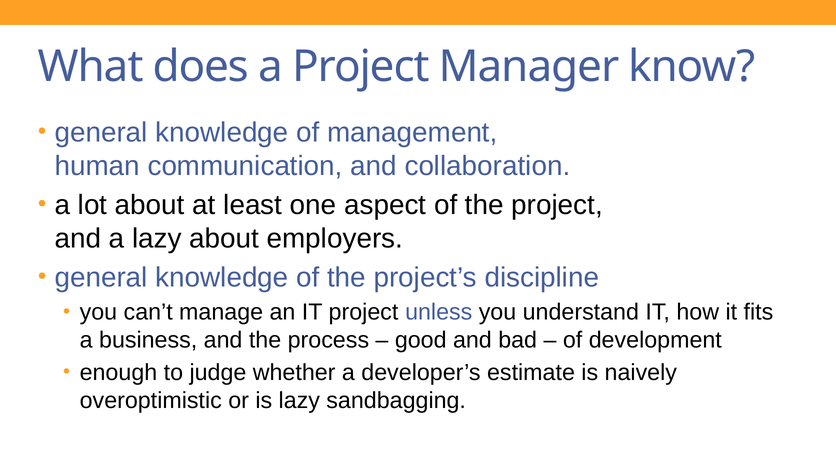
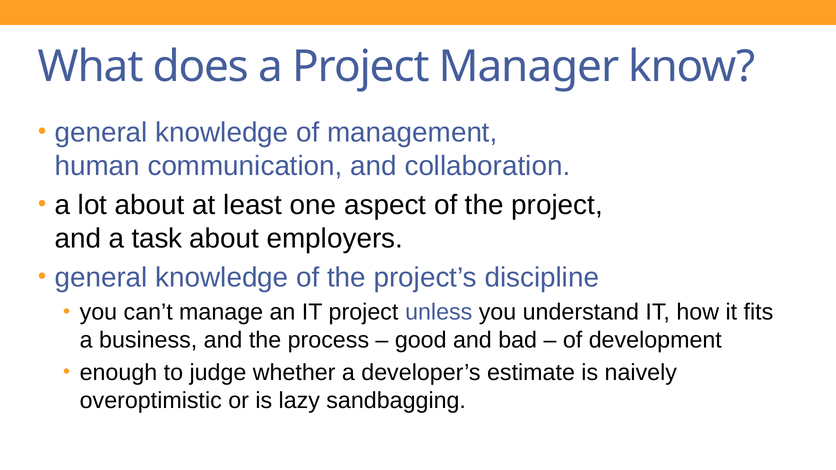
a lazy: lazy -> task
